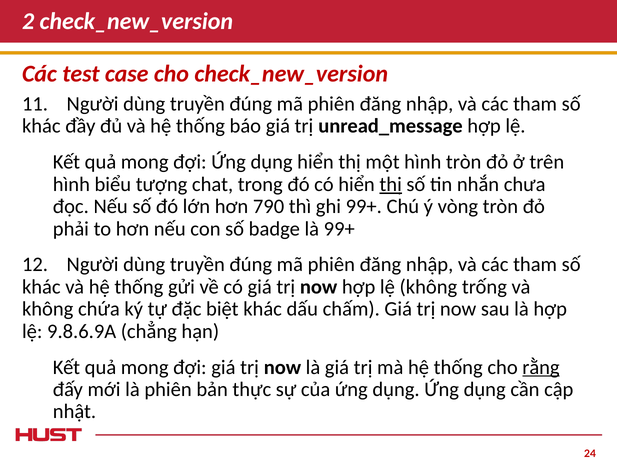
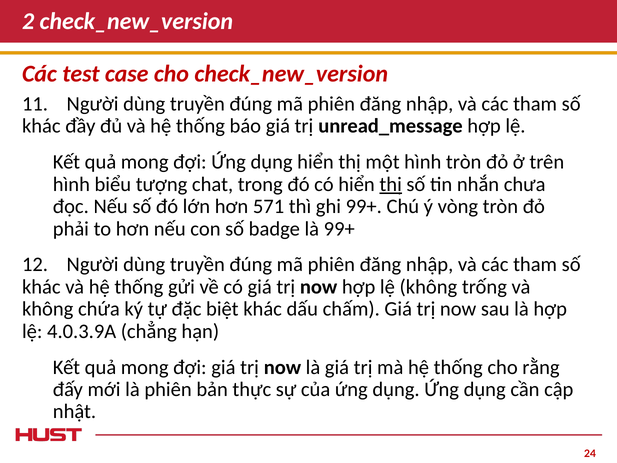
790: 790 -> 571
9.8.6.9A: 9.8.6.9A -> 4.0.3.9A
rằng underline: present -> none
